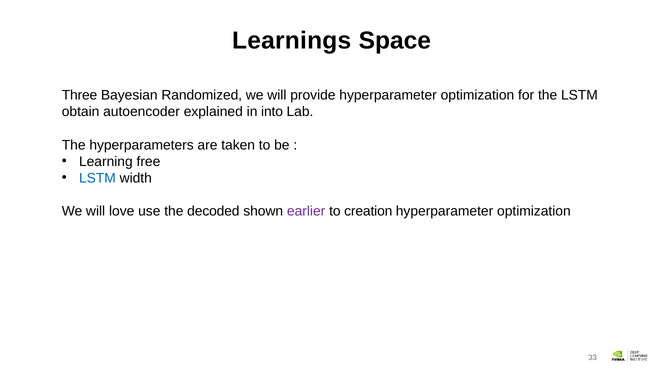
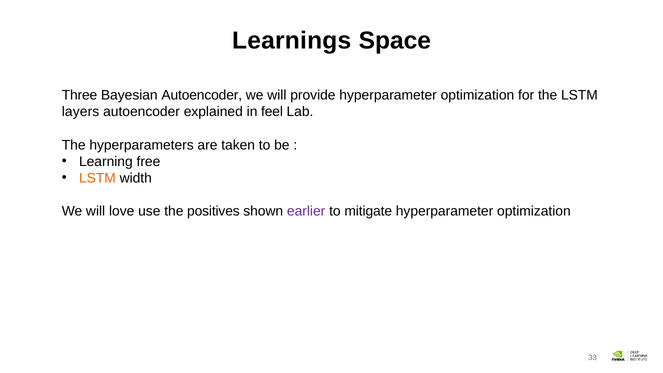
Bayesian Randomized: Randomized -> Autoencoder
obtain: obtain -> layers
into: into -> feel
LSTM at (97, 178) colour: blue -> orange
decoded: decoded -> positives
creation: creation -> mitigate
